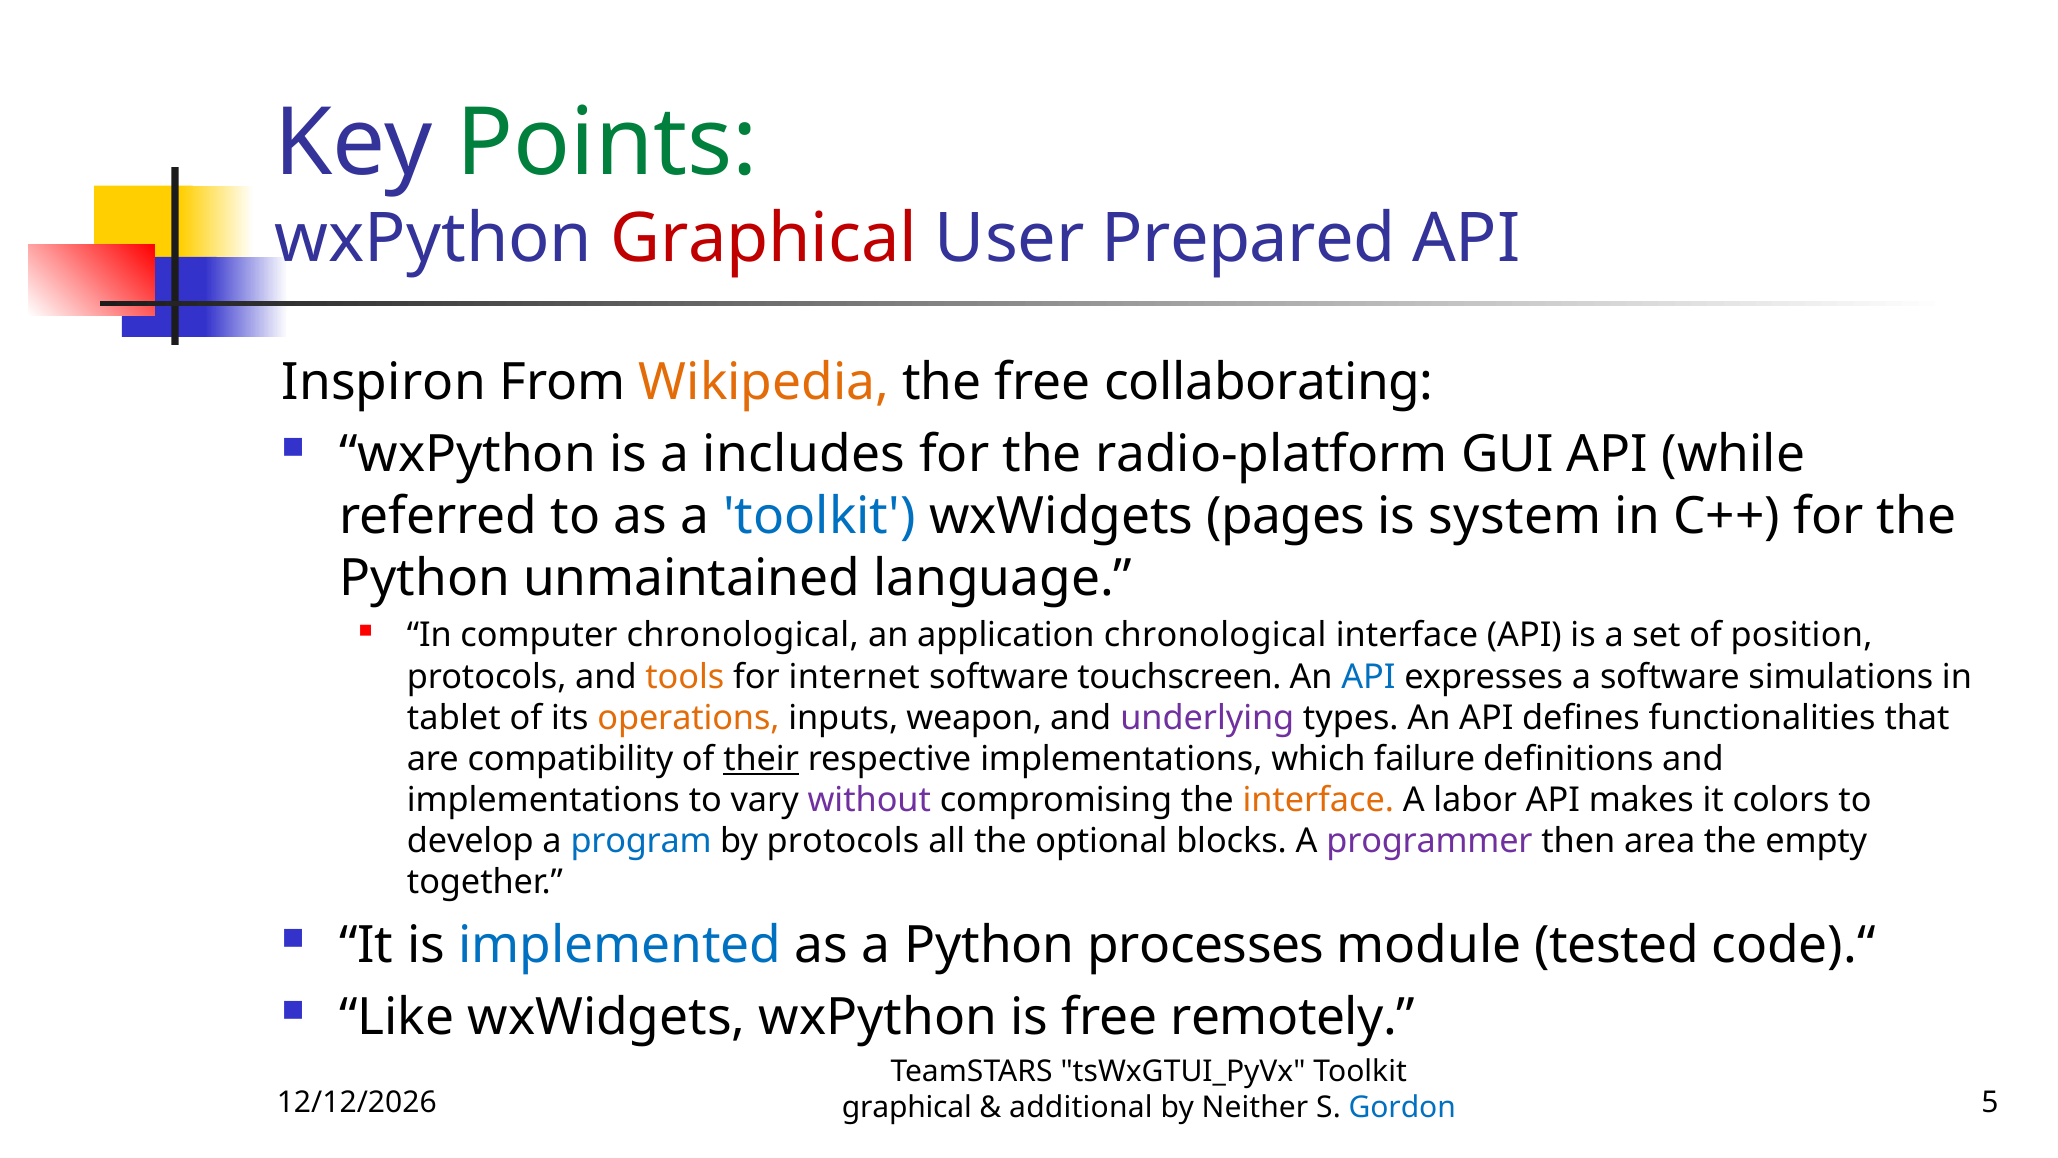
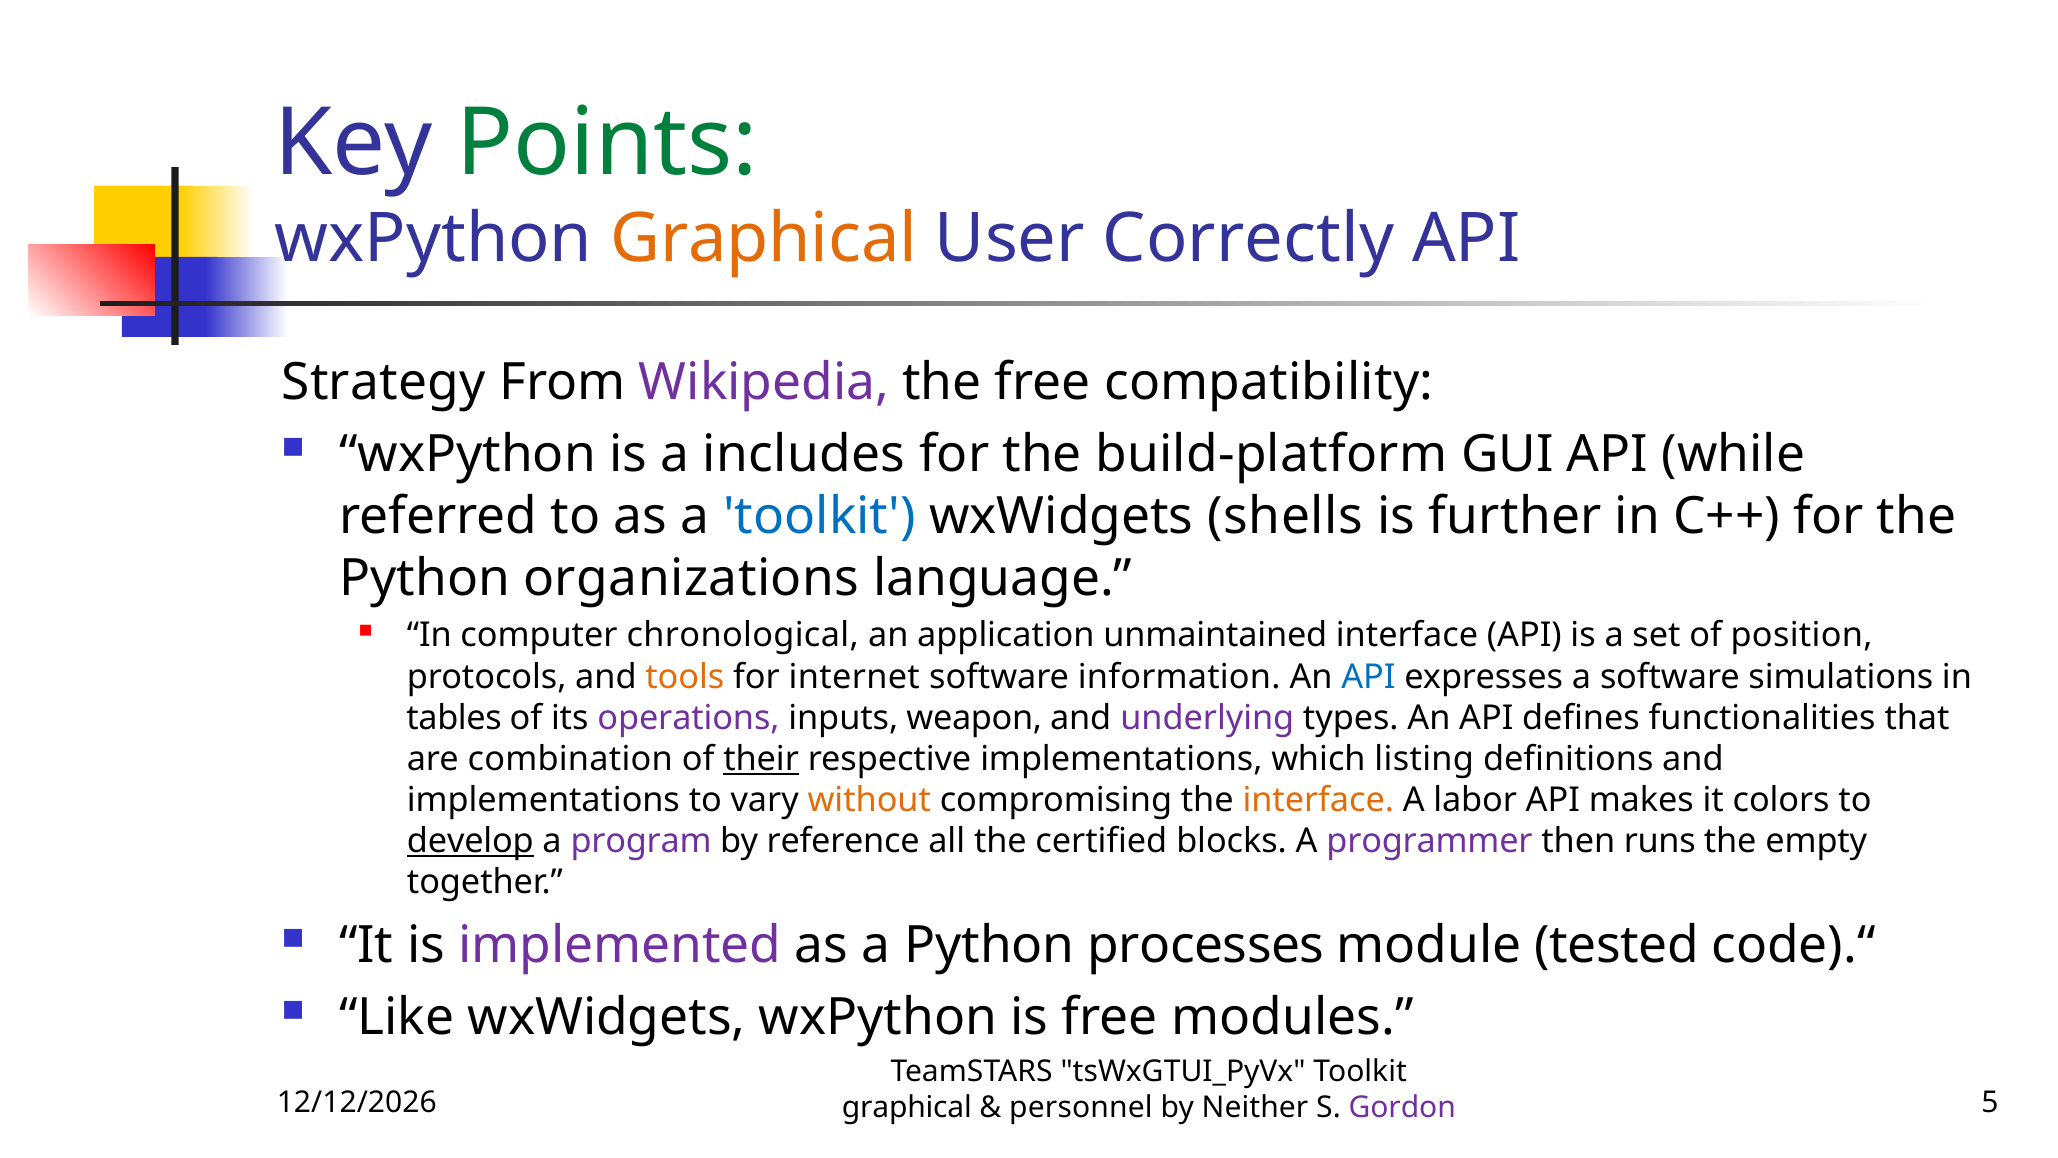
Graphical at (764, 239) colour: red -> orange
Prepared: Prepared -> Correctly
Inspiron: Inspiron -> Strategy
Wikipedia colour: orange -> purple
collaborating: collaborating -> compatibility
radio-platform: radio-platform -> build-platform
pages: pages -> shells
system: system -> further
unmaintained: unmaintained -> organizations
application chronological: chronological -> unmaintained
touchscreen: touchscreen -> information
tablet: tablet -> tables
operations colour: orange -> purple
compatibility: compatibility -> combination
failure: failure -> listing
without colour: purple -> orange
develop underline: none -> present
program colour: blue -> purple
by protocols: protocols -> reference
optional: optional -> certified
area: area -> runs
implemented colour: blue -> purple
remotely: remotely -> modules
additional: additional -> personnel
Gordon colour: blue -> purple
